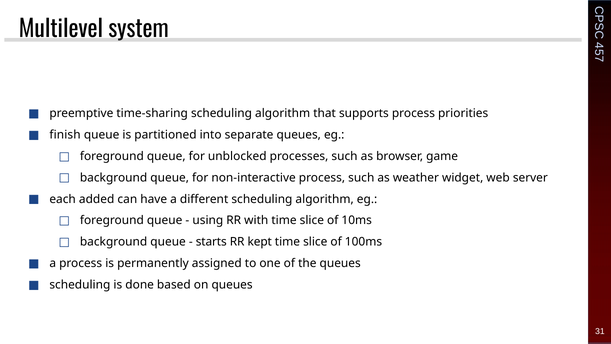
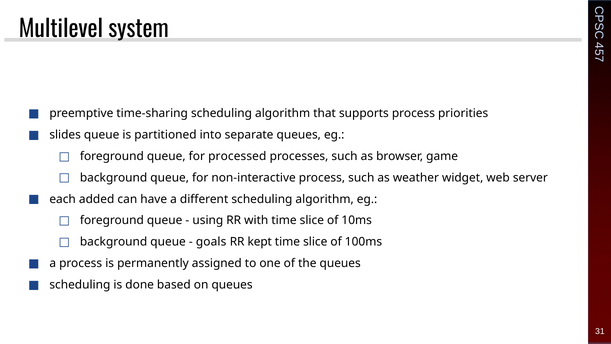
finish: finish -> slides
unblocked: unblocked -> processed
starts: starts -> goals
